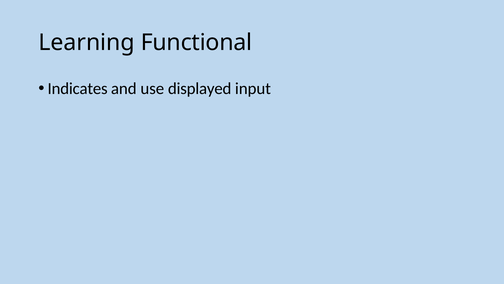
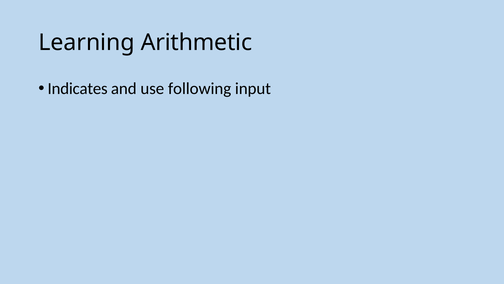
Functional: Functional -> Arithmetic
displayed: displayed -> following
